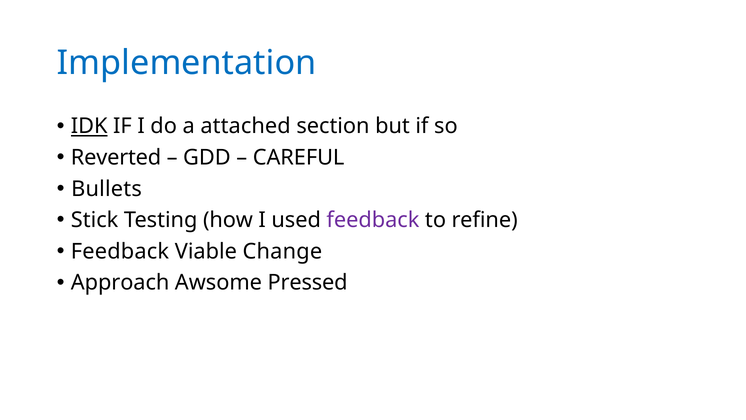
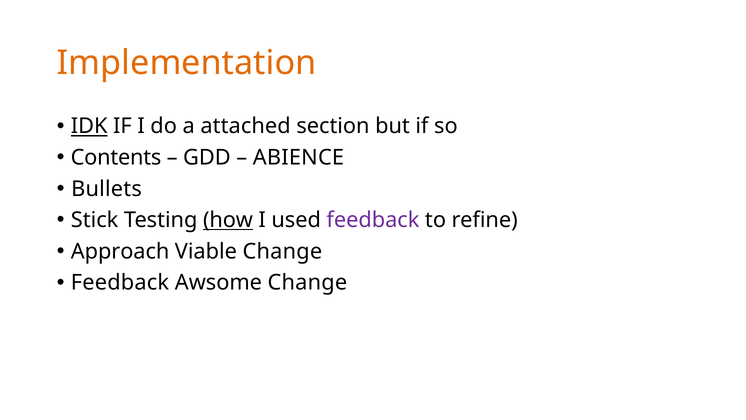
Implementation colour: blue -> orange
Reverted: Reverted -> Contents
CAREFUL: CAREFUL -> ABIENCE
how underline: none -> present
Feedback at (120, 251): Feedback -> Approach
Approach at (120, 283): Approach -> Feedback
Awsome Pressed: Pressed -> Change
